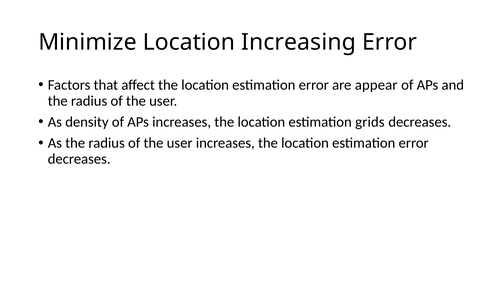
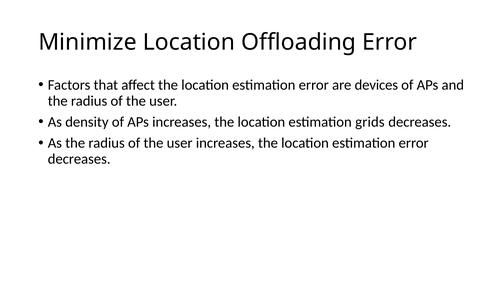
Increasing: Increasing -> Offloading
appear: appear -> devices
